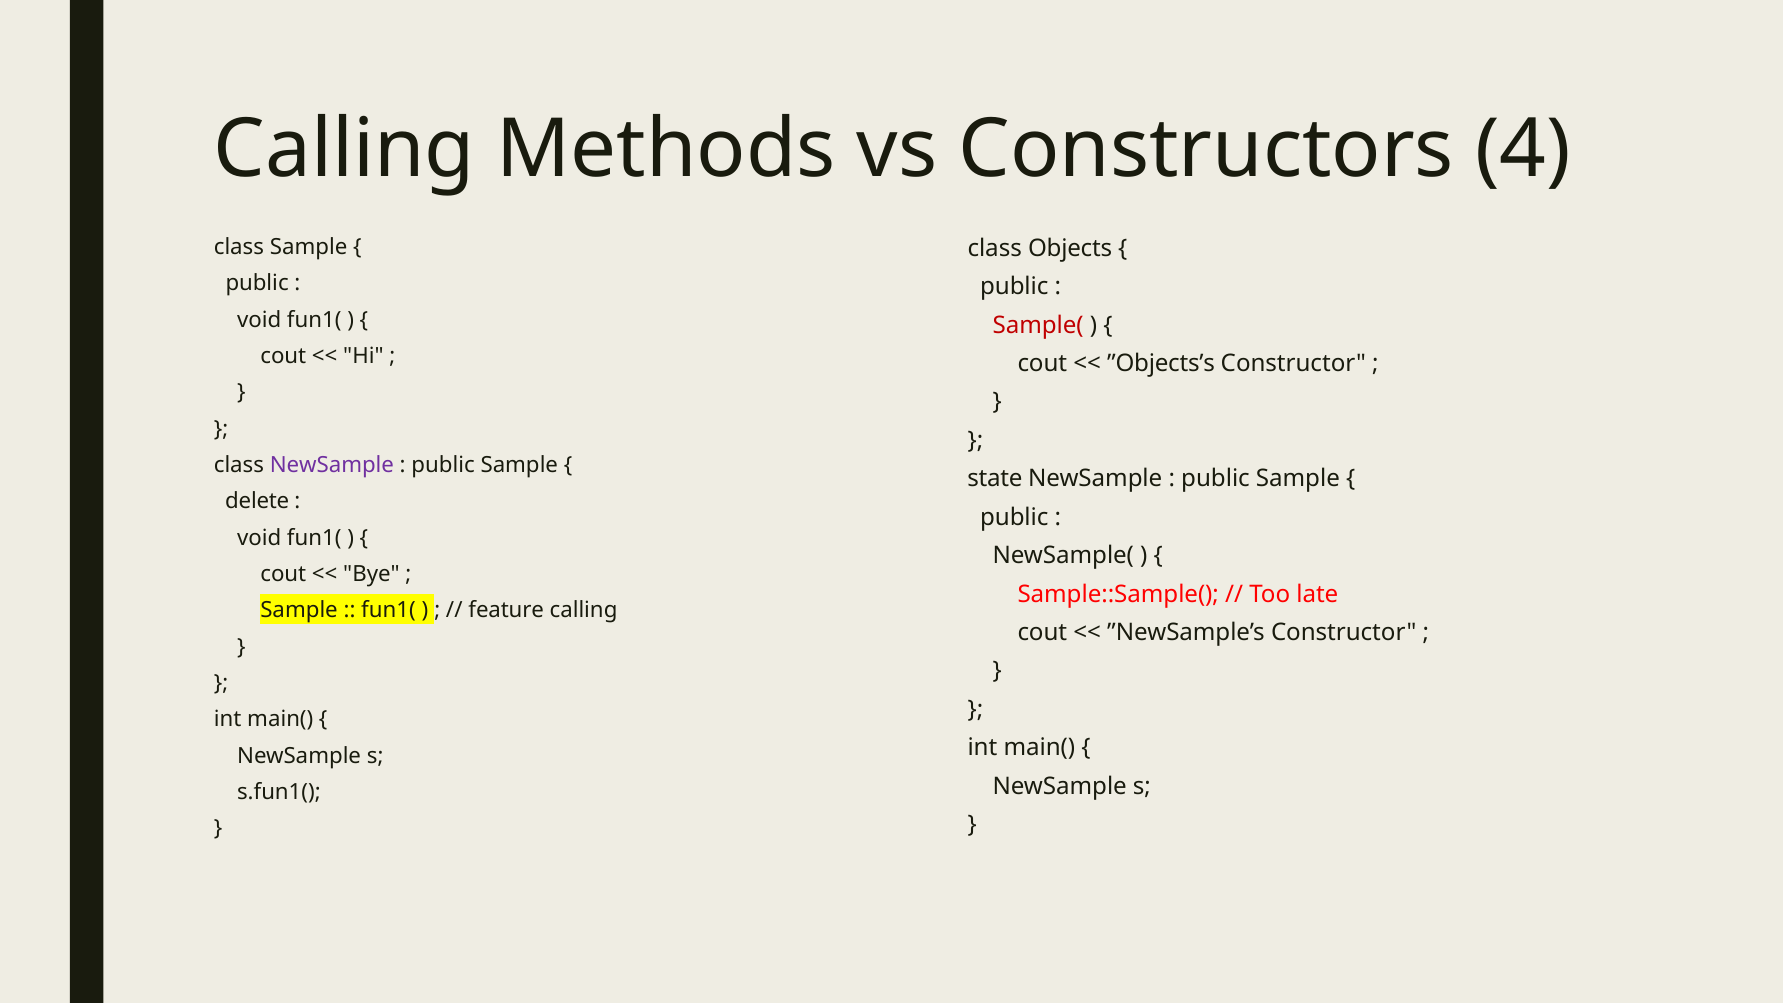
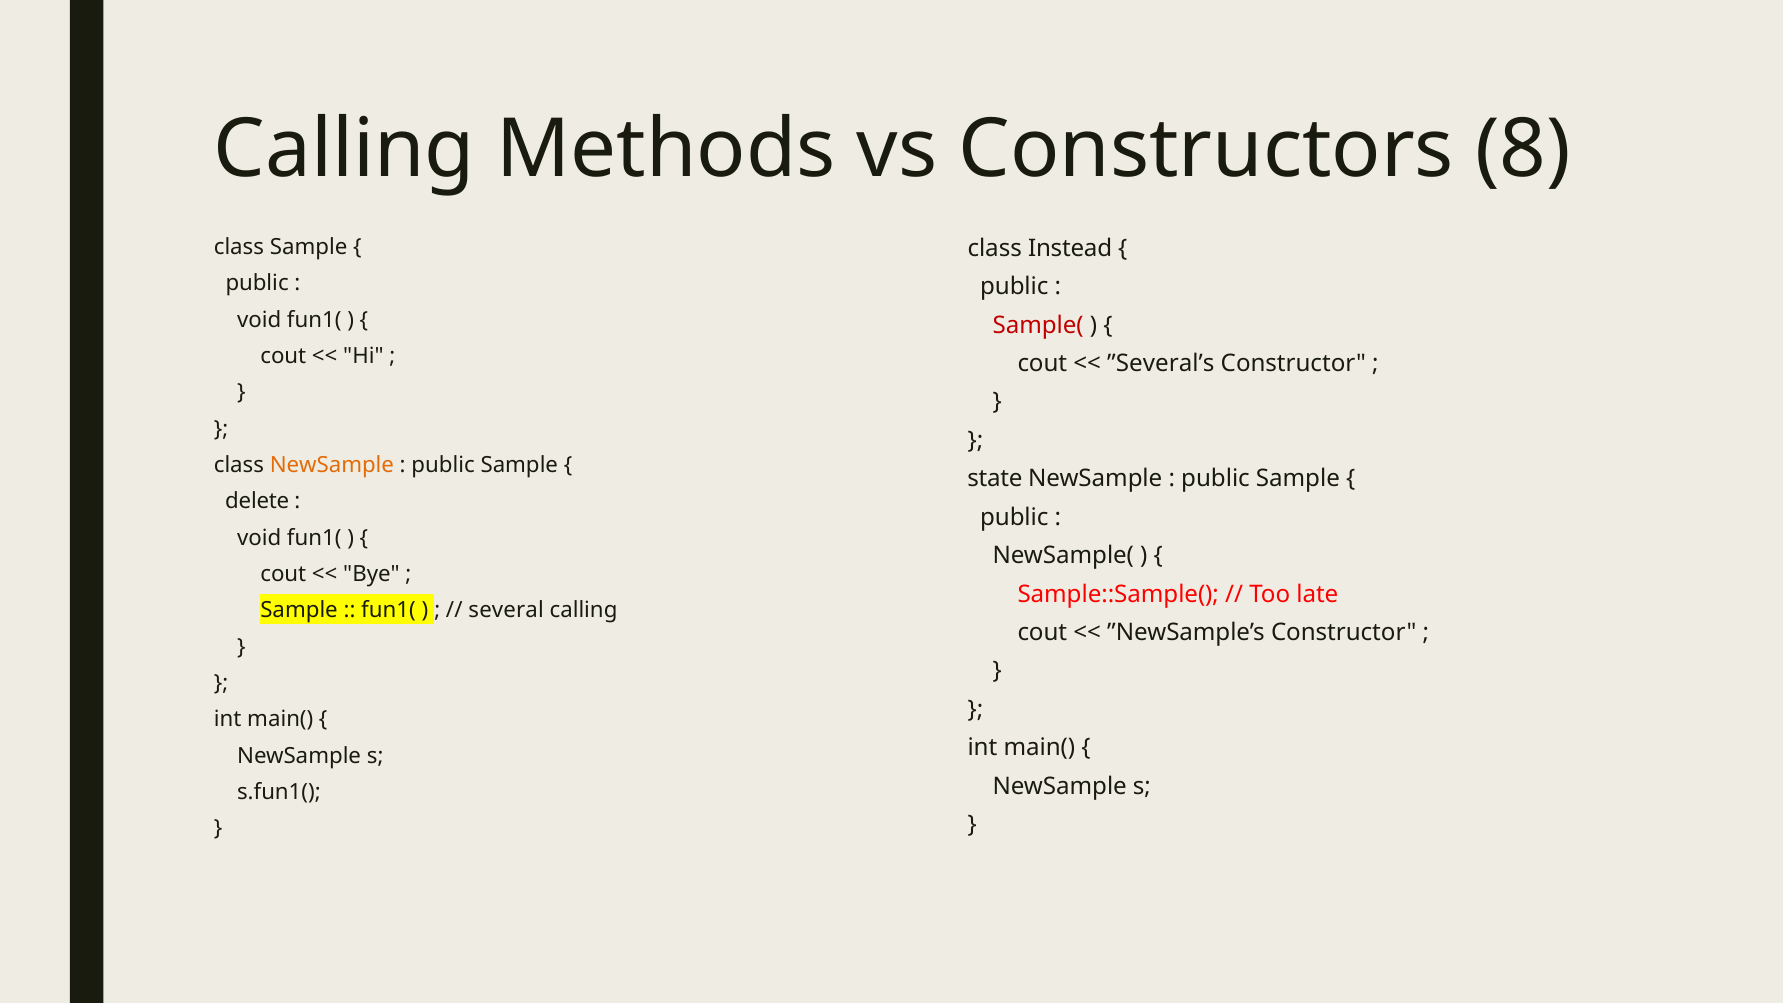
4: 4 -> 8
Objects: Objects -> Instead
”Objects’s: ”Objects’s -> ”Several’s
NewSample at (332, 465) colour: purple -> orange
feature: feature -> several
